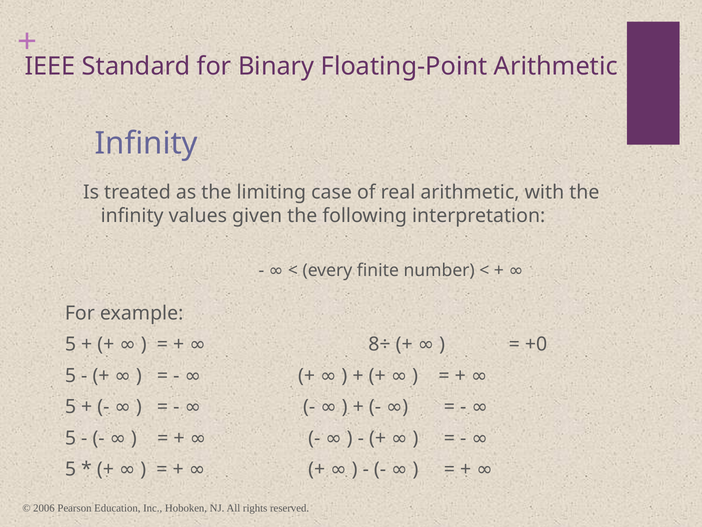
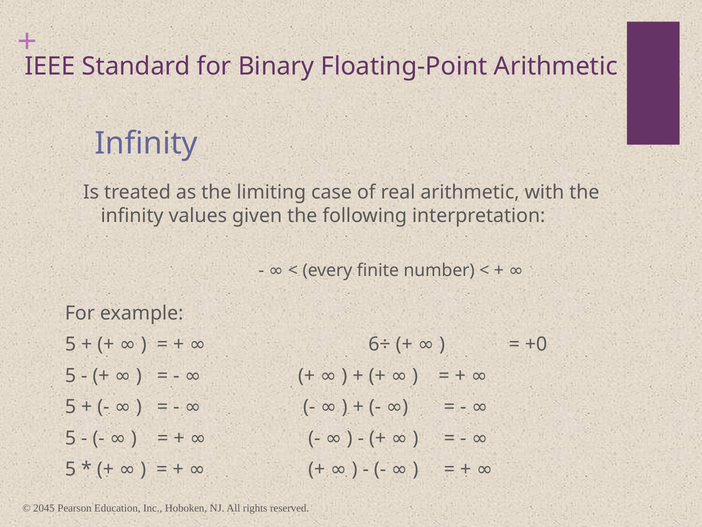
8÷: 8÷ -> 6÷
2006: 2006 -> 2045
